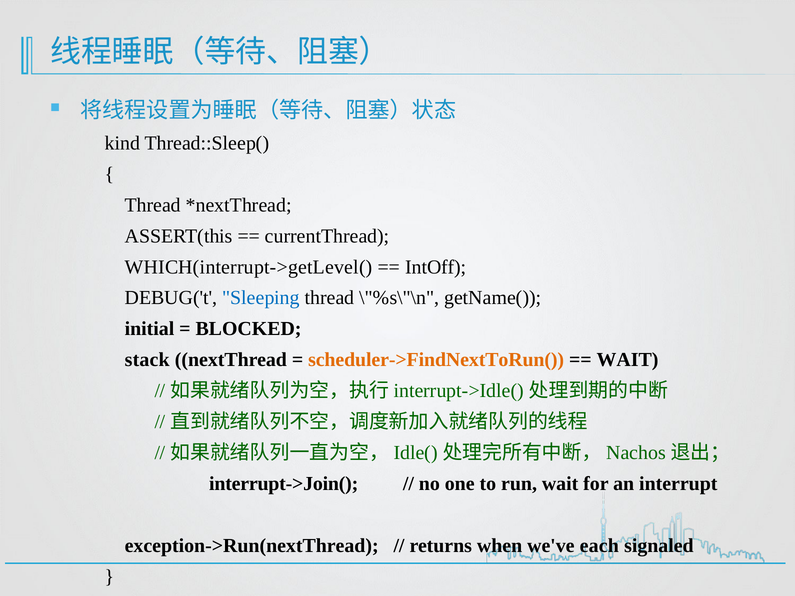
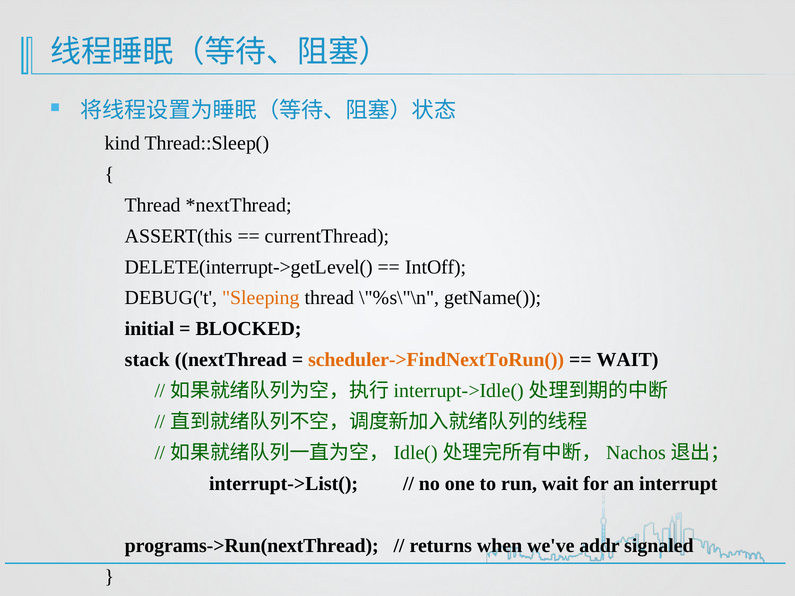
WHICH(interrupt->getLevel(: WHICH(interrupt->getLevel( -> DELETE(interrupt->getLevel(
Sleeping colour: blue -> orange
interrupt->Join(: interrupt->Join( -> interrupt->List(
exception->Run(nextThread: exception->Run(nextThread -> programs->Run(nextThread
each: each -> addr
